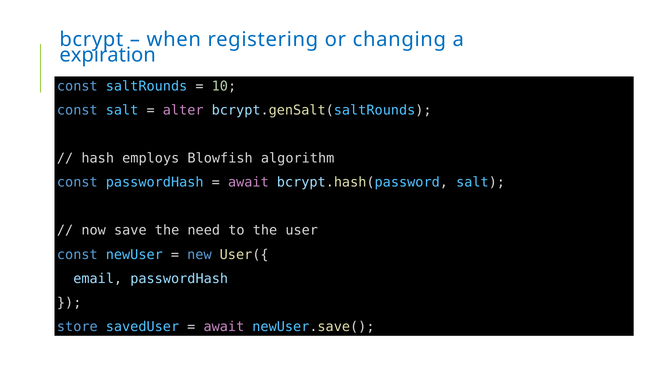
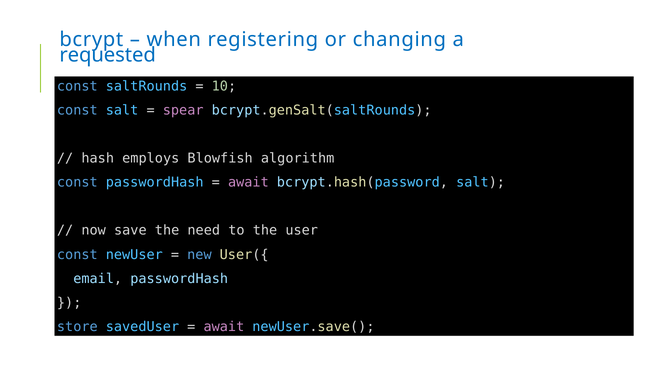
expiration: expiration -> requested
alter: alter -> spear
